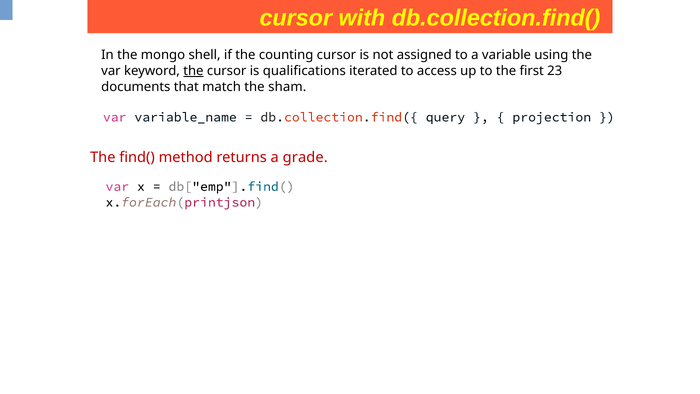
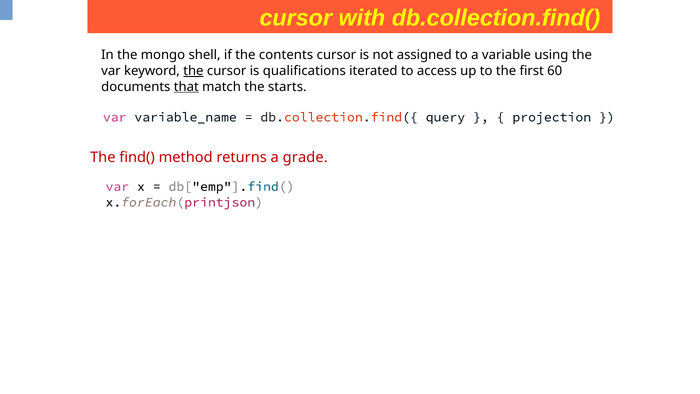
counting: counting -> contents
23: 23 -> 60
that underline: none -> present
sham: sham -> starts
